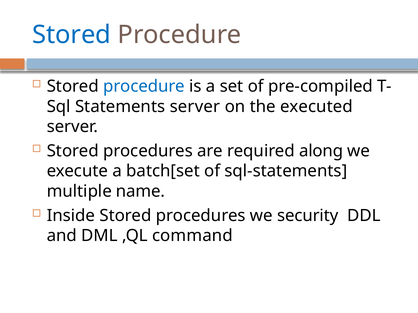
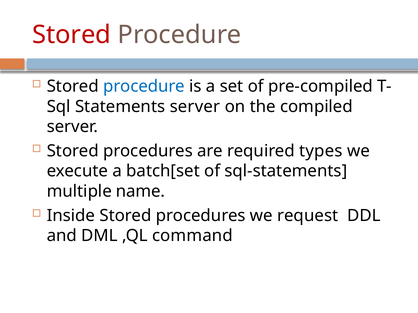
Stored at (72, 35) colour: blue -> red
executed: executed -> compiled
along: along -> types
security: security -> request
